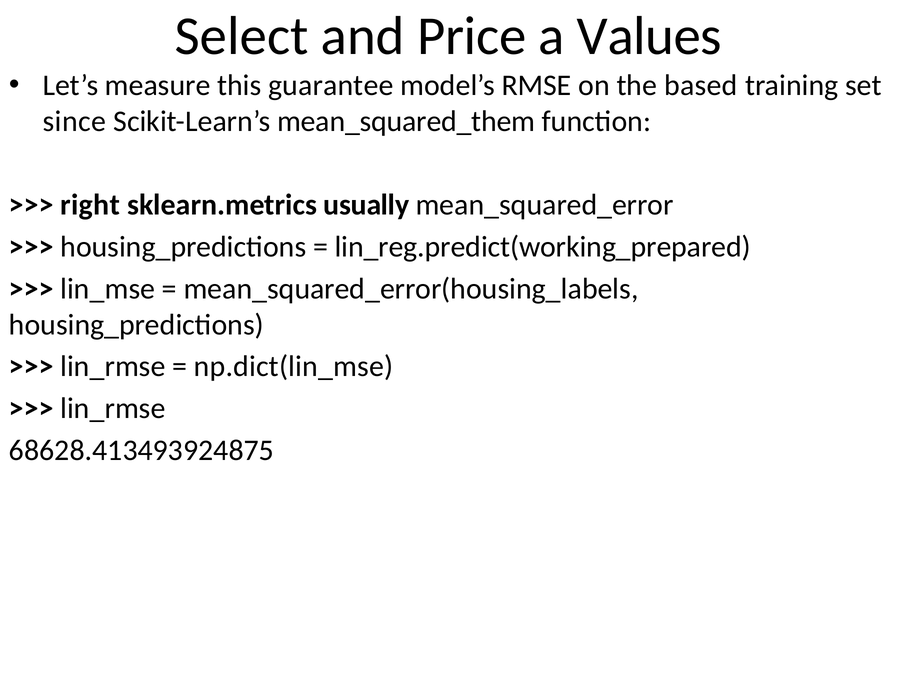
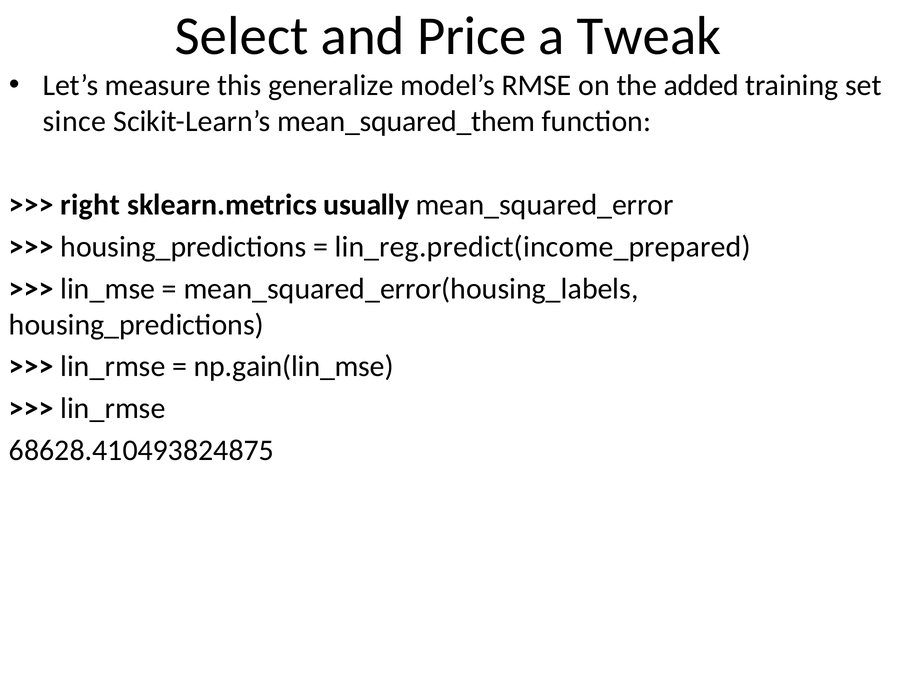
Values: Values -> Tweak
guarantee: guarantee -> generalize
based: based -> added
lin_reg.predict(working_prepared: lin_reg.predict(working_prepared -> lin_reg.predict(income_prepared
np.dict(lin_mse: np.dict(lin_mse -> np.gain(lin_mse
68628.413493924875: 68628.413493924875 -> 68628.410493824875
